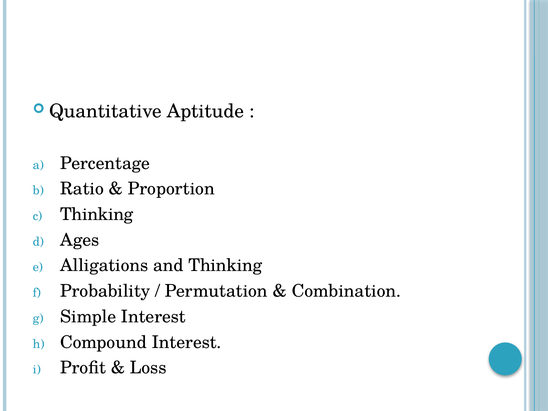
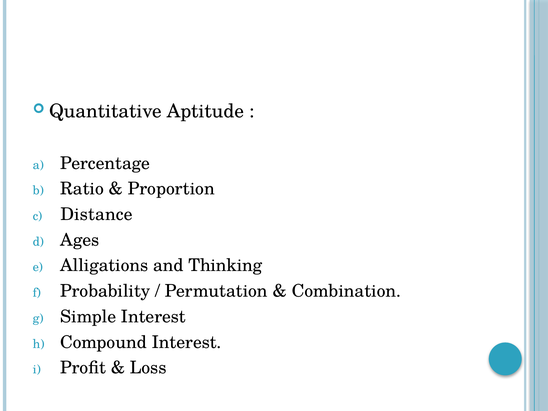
Thinking at (97, 214): Thinking -> Distance
